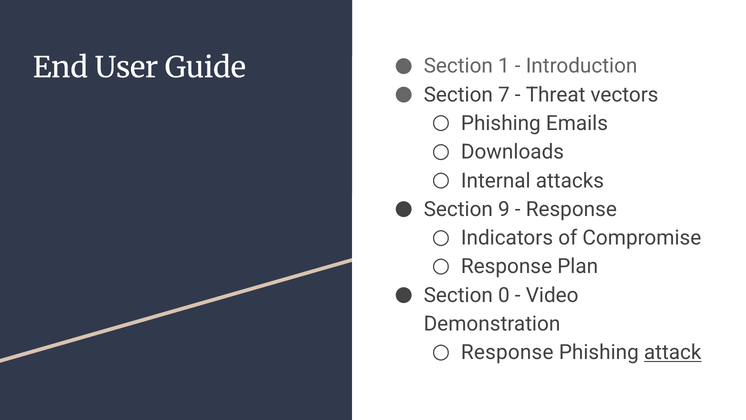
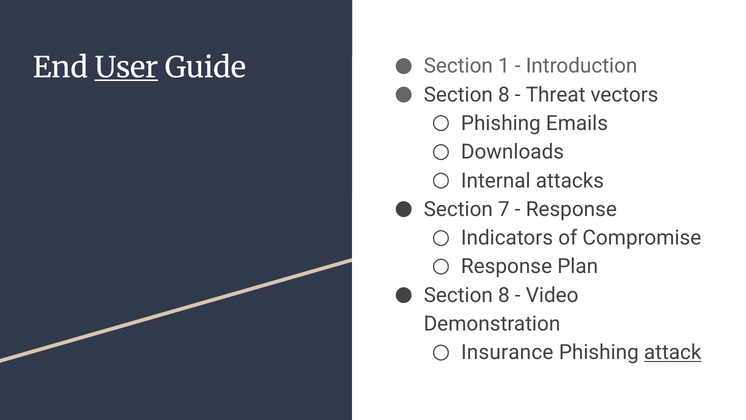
User underline: none -> present
7 at (504, 95): 7 -> 8
9: 9 -> 7
0 at (504, 295): 0 -> 8
Response at (507, 352): Response -> Insurance
